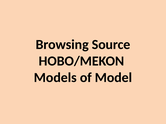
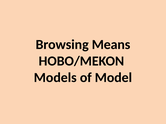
Source: Source -> Means
